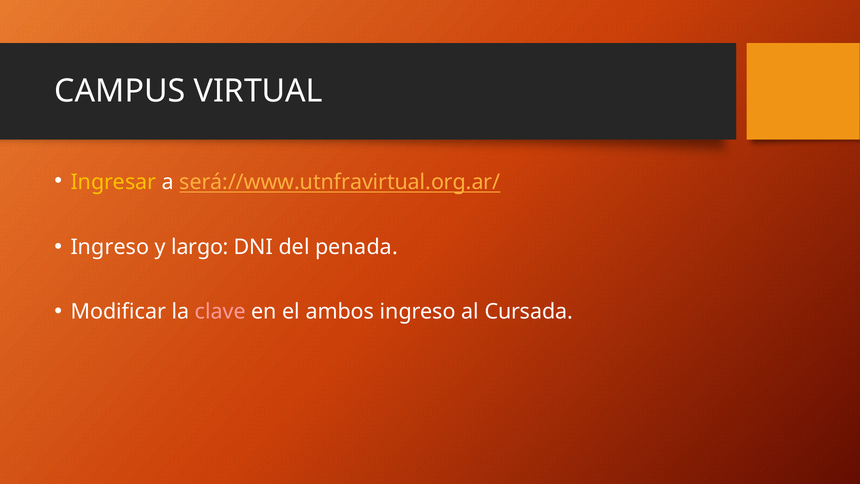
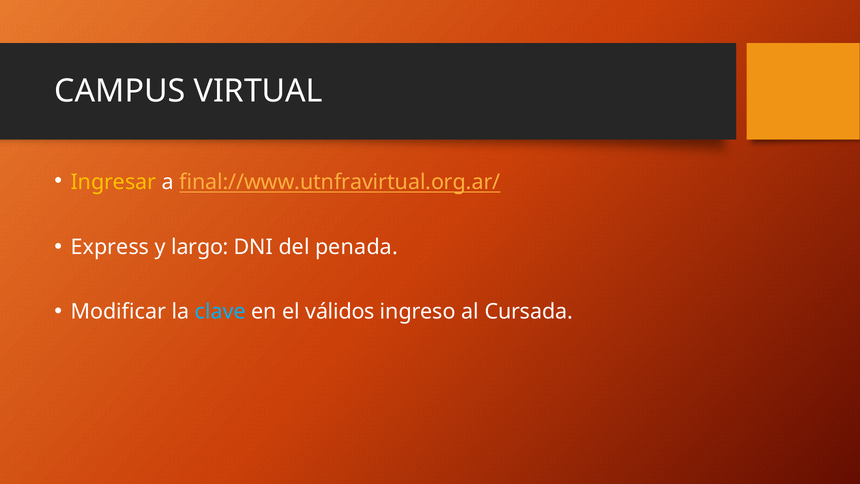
será://www.utnfravirtual.org.ar/: será://www.utnfravirtual.org.ar/ -> final://www.utnfravirtual.org.ar/
Ingreso at (110, 247): Ingreso -> Express
clave colour: pink -> light blue
ambos: ambos -> válidos
